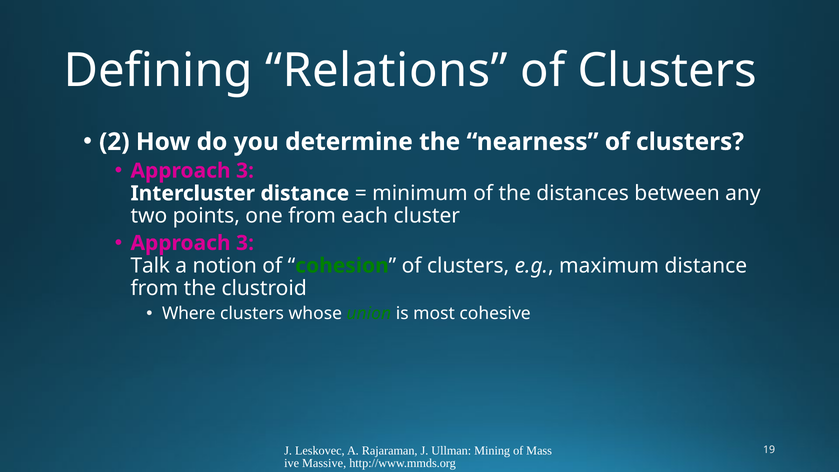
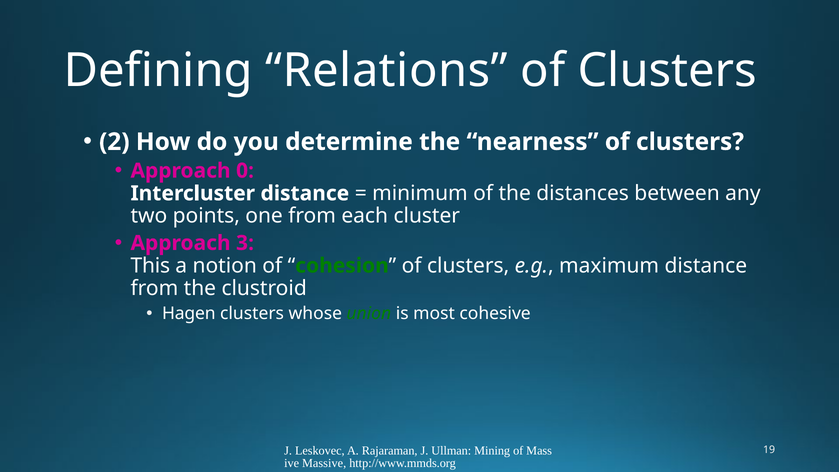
3 at (245, 171): 3 -> 0
Talk: Talk -> This
Where: Where -> Hagen
